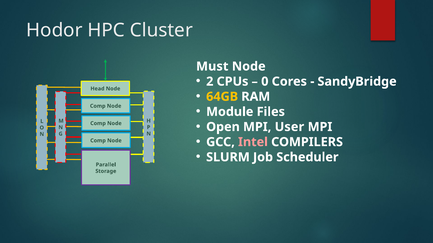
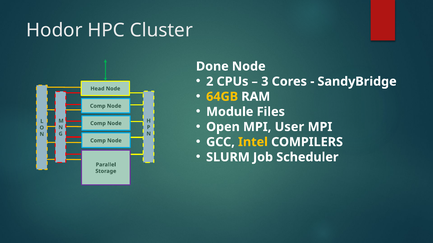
Must: Must -> Done
0: 0 -> 3
Intel colour: pink -> yellow
